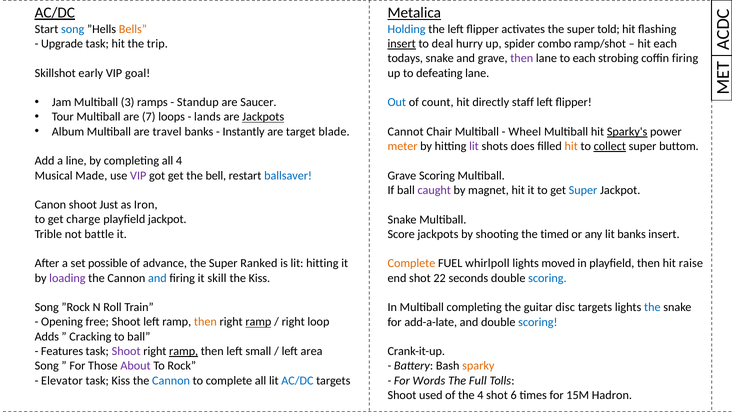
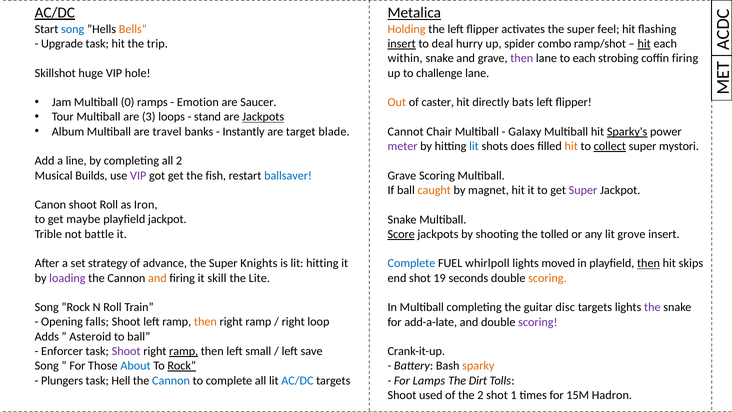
Holding colour: blue -> orange
told: told -> feel
hit at (644, 44) underline: none -> present
todays: todays -> within
early: early -> huge
goal: goal -> hole
defeating: defeating -> challenge
3: 3 -> 0
Standup: Standup -> Emotion
Out colour: blue -> orange
count: count -> caster
staff: staff -> bats
7: 7 -> 3
lands: lands -> stand
Wheel: Wheel -> Galaxy
meter colour: orange -> purple
lit at (474, 146) colour: purple -> blue
buttom: buttom -> mystori
all 4: 4 -> 2
Made: Made -> Builds
bell: bell -> fish
caught colour: purple -> orange
Super at (583, 190) colour: blue -> purple
shoot Just: Just -> Roll
charge: charge -> maybe
Score underline: none -> present
timed: timed -> tolled
lit banks: banks -> grove
possible: possible -> strategy
Ranked: Ranked -> Knights
Complete at (411, 263) colour: orange -> blue
then at (648, 263) underline: none -> present
raise: raise -> skips
and at (157, 278) colour: blue -> orange
the Kiss: Kiss -> Lite
22: 22 -> 19
scoring at (547, 278) colour: blue -> orange
the at (652, 307) colour: blue -> purple
free: free -> falls
ramp at (258, 322) underline: present -> none
scoring at (538, 322) colour: blue -> purple
Cracking: Cracking -> Asteroid
Features: Features -> Enforcer
area: area -> save
About colour: purple -> blue
Rock underline: none -> present
Elevator: Elevator -> Plungers
task Kiss: Kiss -> Hell
Words: Words -> Lamps
Full: Full -> Dirt
the 4: 4 -> 2
6: 6 -> 1
